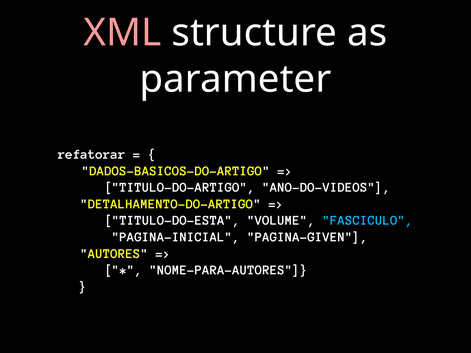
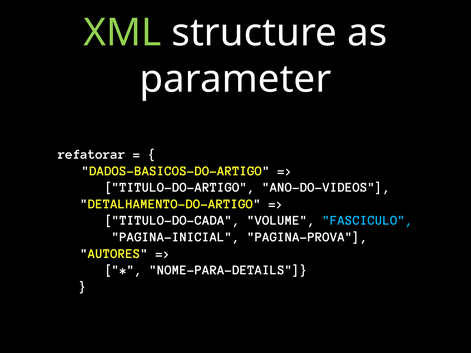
XML colour: pink -> light green
TITULO-DO-ESTA: TITULO-DO-ESTA -> TITULO-DO-CADA
PAGINA-GIVEN: PAGINA-GIVEN -> PAGINA-PROVA
NOME-PARA-AUTORES: NOME-PARA-AUTORES -> NOME-PARA-DETAILS
